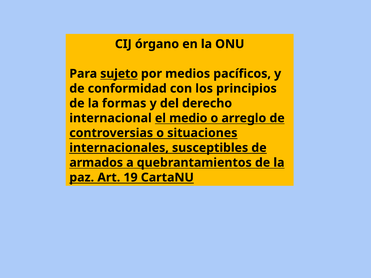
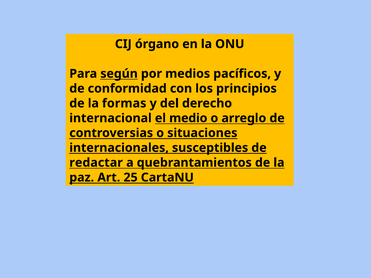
sujeto: sujeto -> según
armados: armados -> redactar
19: 19 -> 25
